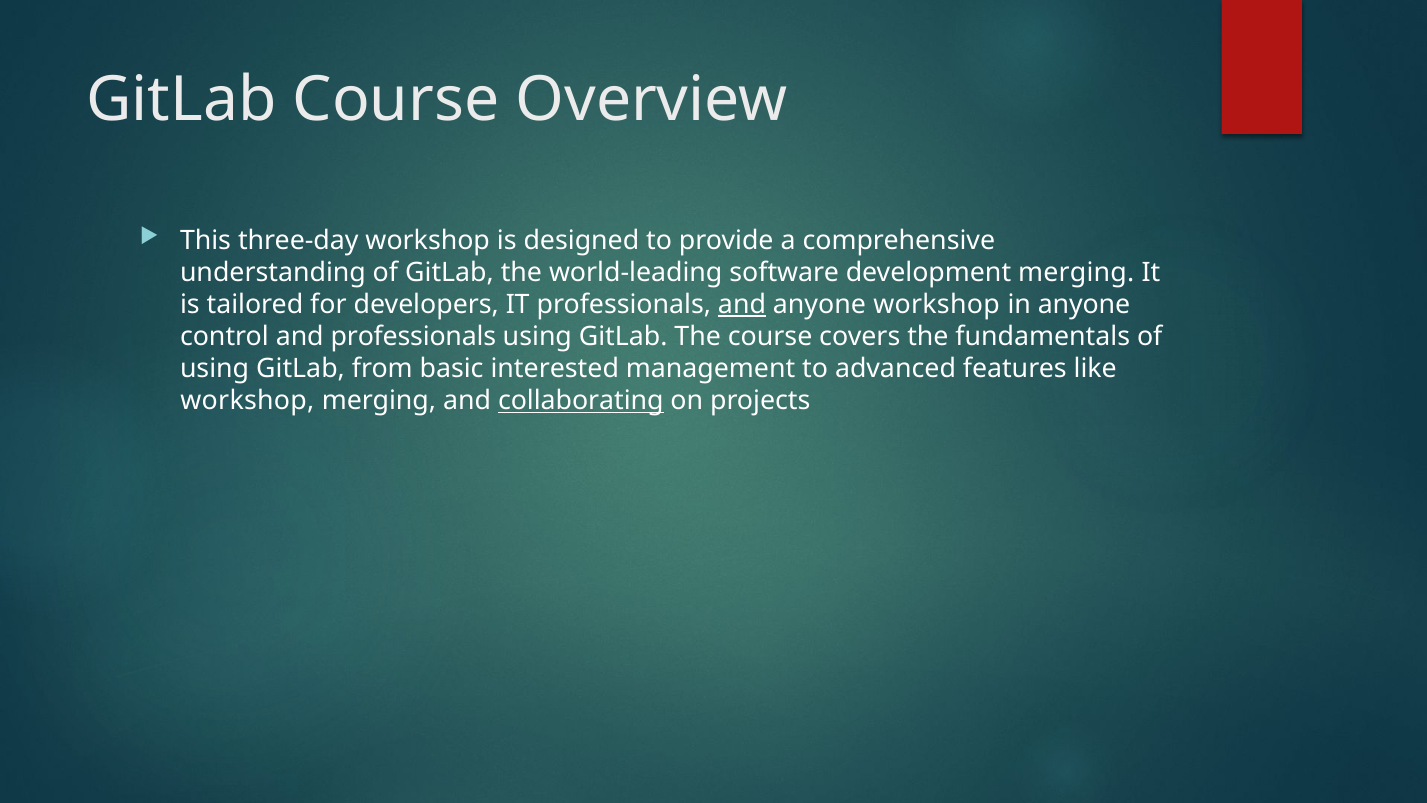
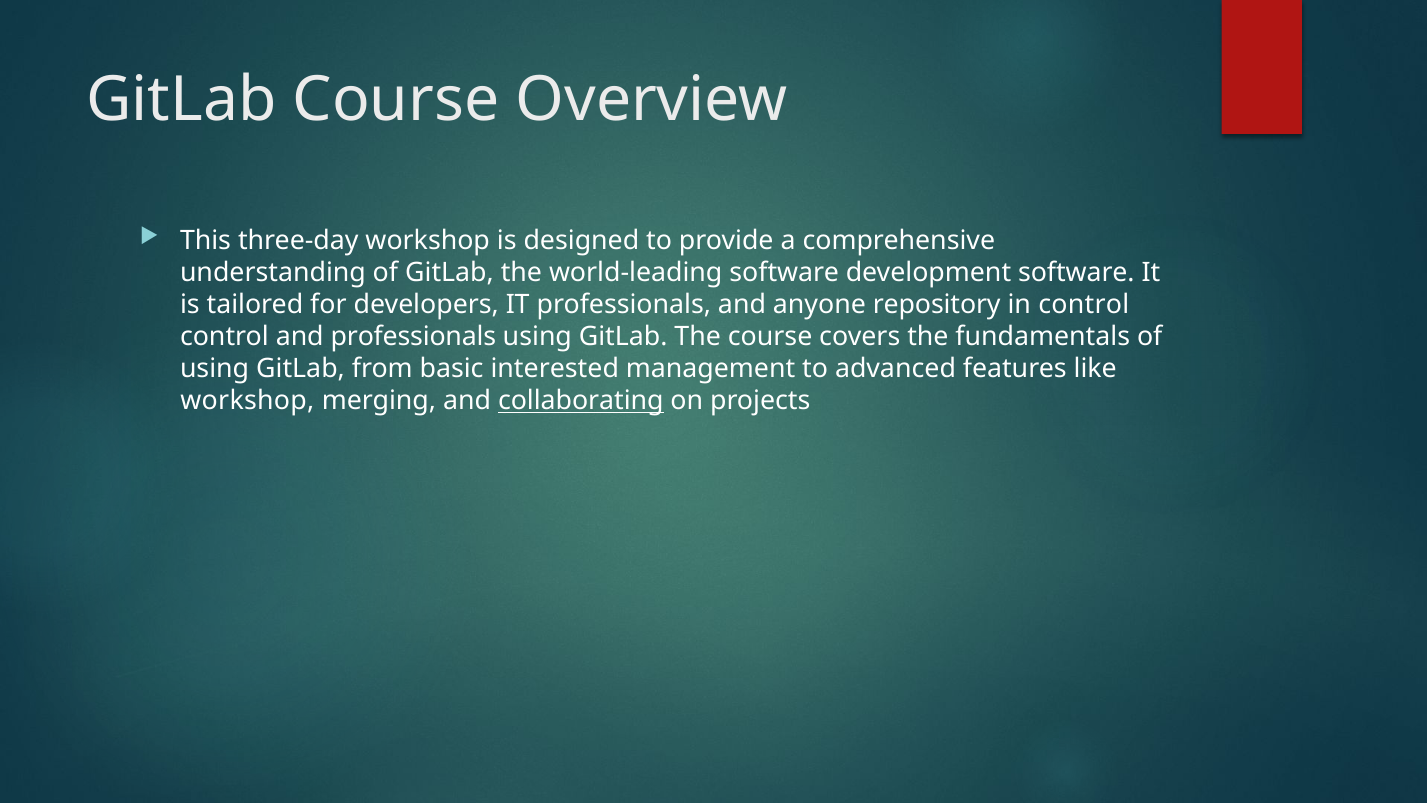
development merging: merging -> software
and at (742, 304) underline: present -> none
anyone workshop: workshop -> repository
in anyone: anyone -> control
